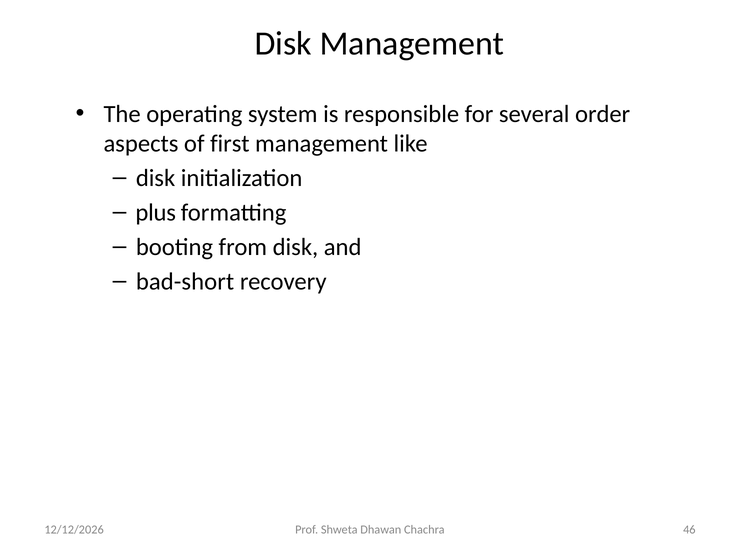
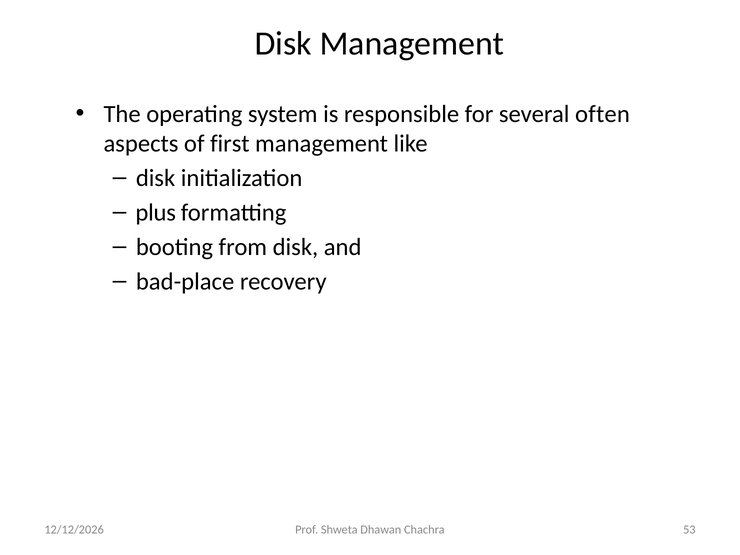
order: order -> often
bad-short: bad-short -> bad-place
46: 46 -> 53
